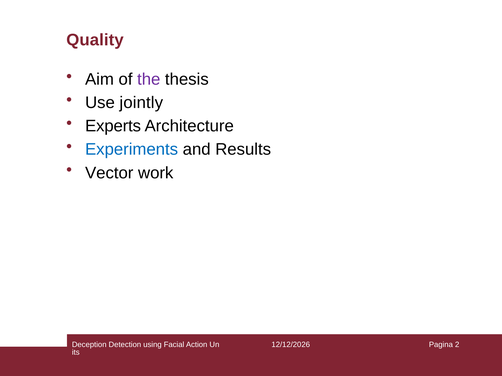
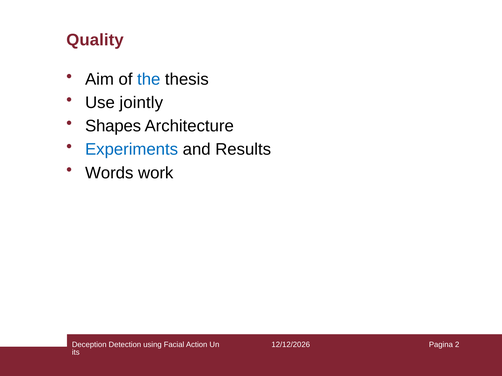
the colour: purple -> blue
Experts: Experts -> Shapes
Vector: Vector -> Words
